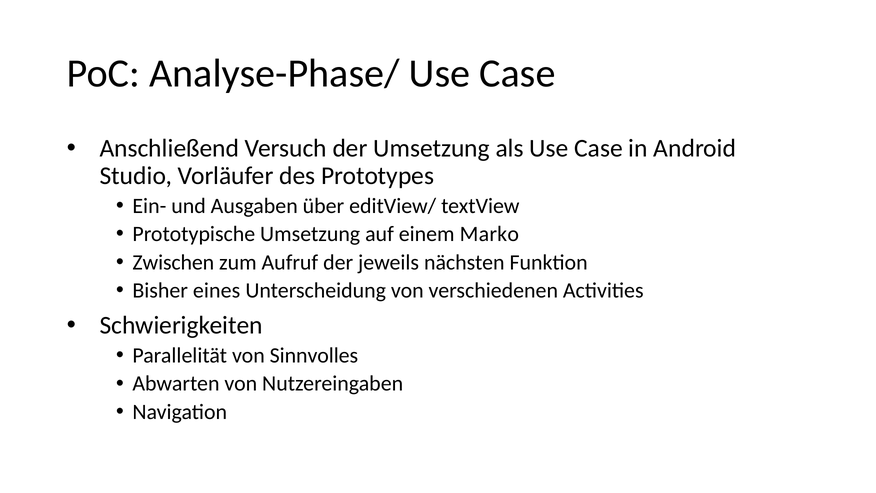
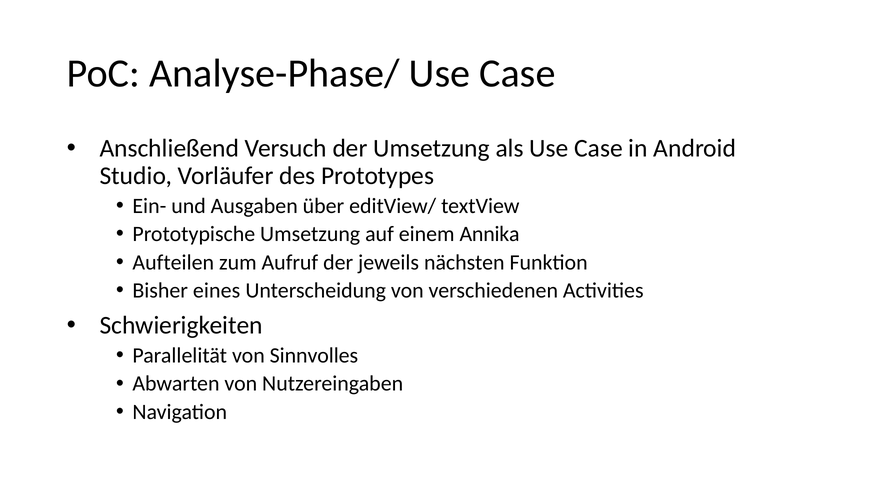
Marko: Marko -> Annika
Zwischen: Zwischen -> Aufteilen
